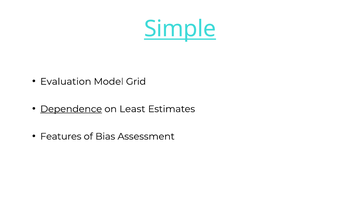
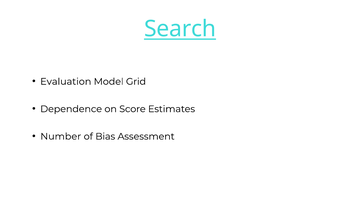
Simple: Simple -> Search
Dependence underline: present -> none
Least: Least -> Score
Features: Features -> Number
